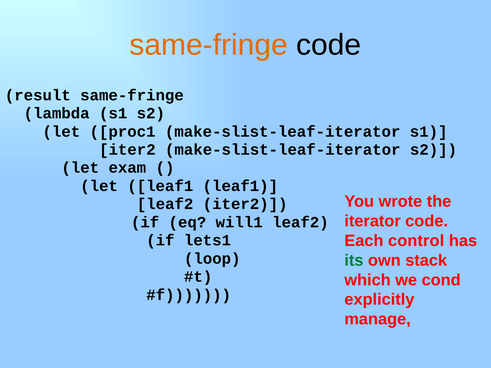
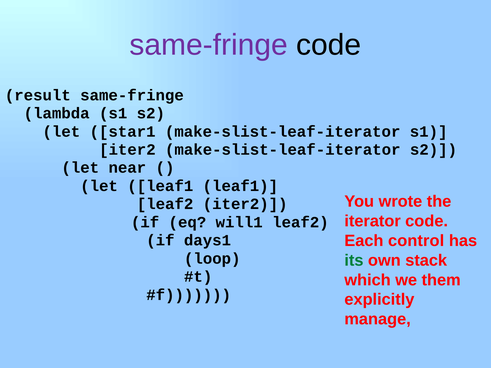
same-fringe at (209, 45) colour: orange -> purple
proc1: proc1 -> star1
exam: exam -> near
lets1: lets1 -> days1
cond: cond -> them
